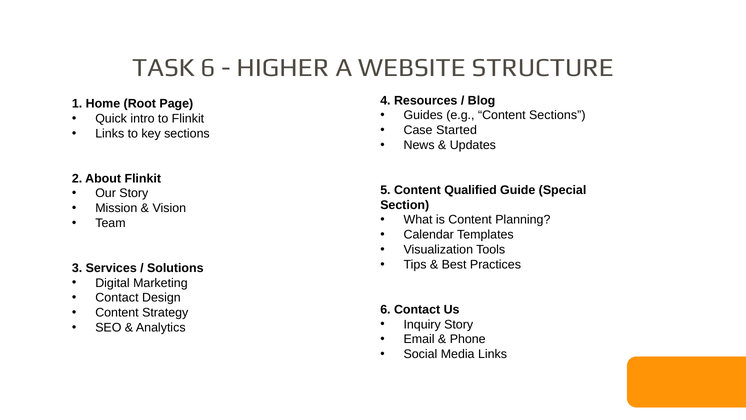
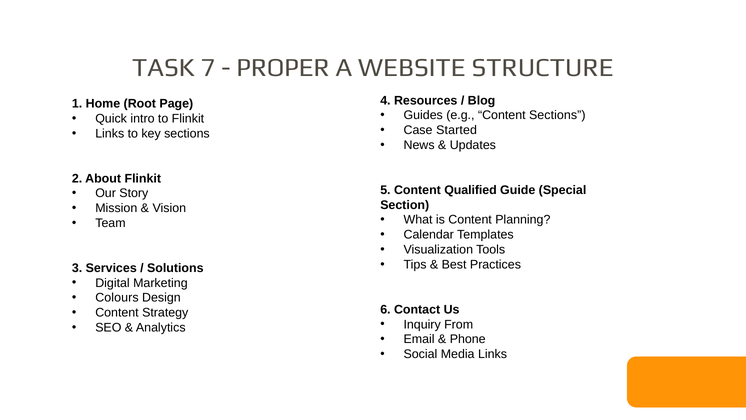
TASK 6: 6 -> 7
HIGHER: HIGHER -> PROPER
Contact at (117, 298): Contact -> Colours
Inquiry Story: Story -> From
